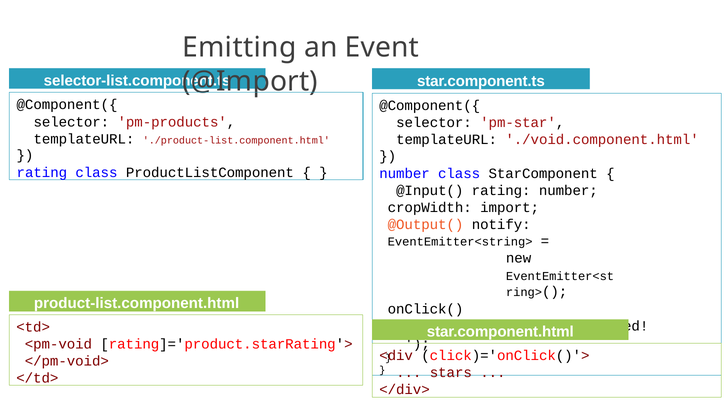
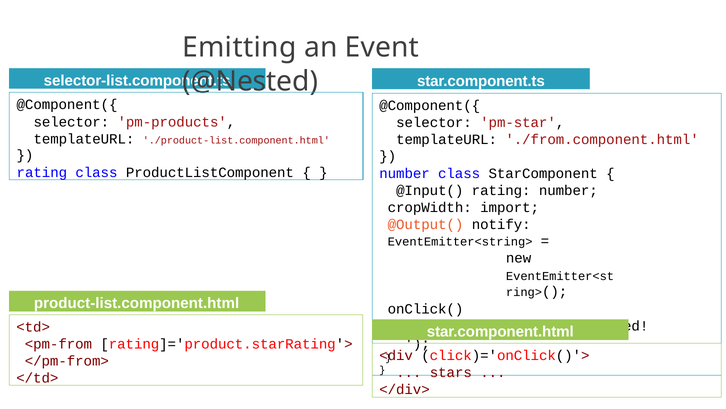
@Import: @Import -> @Nested
./void.component.html: ./void.component.html -> ./from.component.html
<pm-void: <pm-void -> <pm-from
</pm-void>: </pm-void> -> </pm-from>
